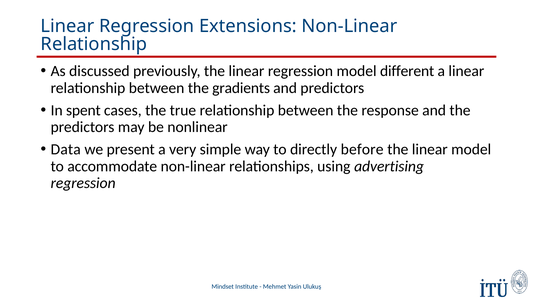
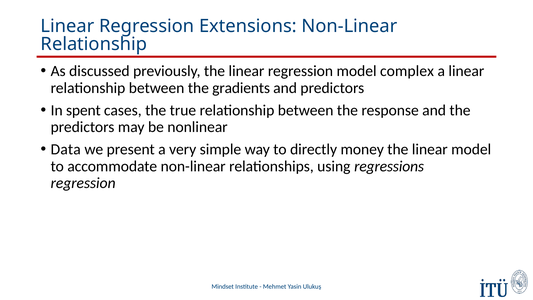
different: different -> complex
before: before -> money
advertising: advertising -> regressions
